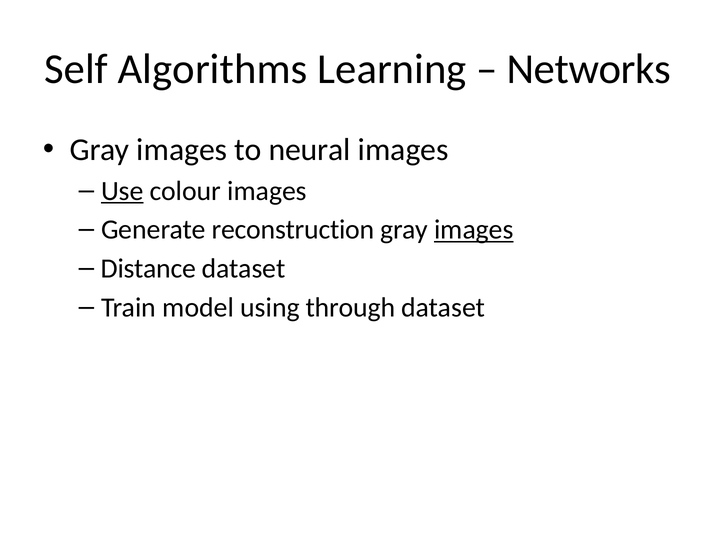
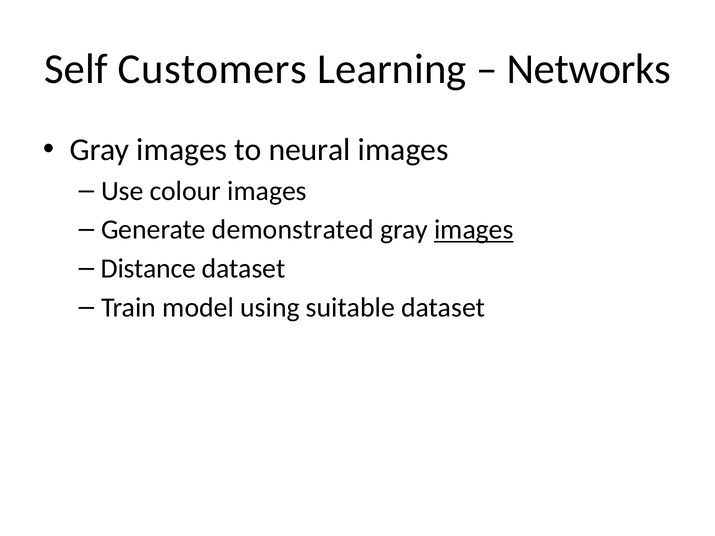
Algorithms: Algorithms -> Customers
Use underline: present -> none
reconstruction: reconstruction -> demonstrated
through: through -> suitable
